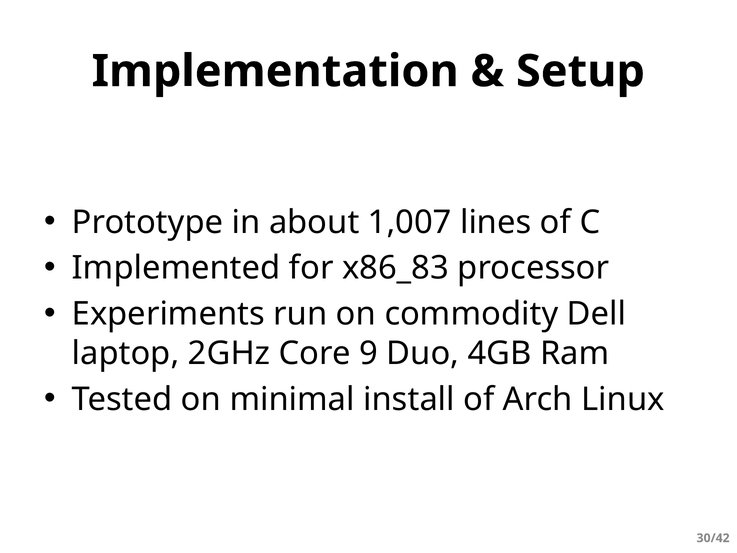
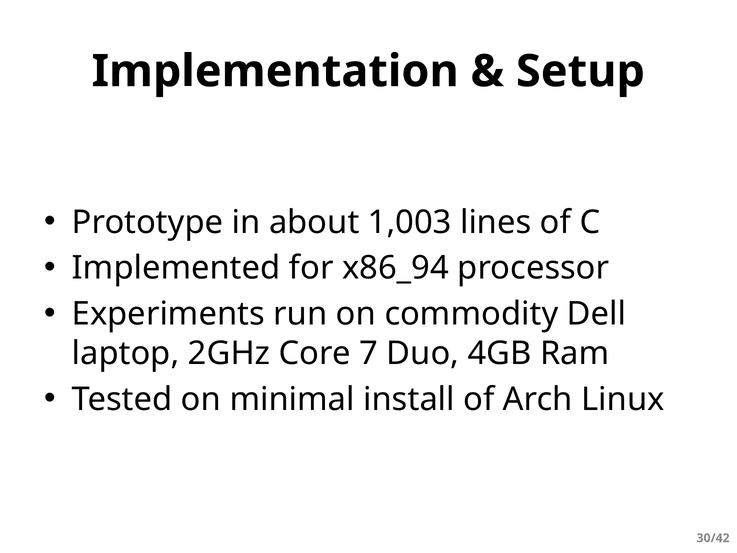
1,007: 1,007 -> 1,003
x86_83: x86_83 -> x86_94
9: 9 -> 7
